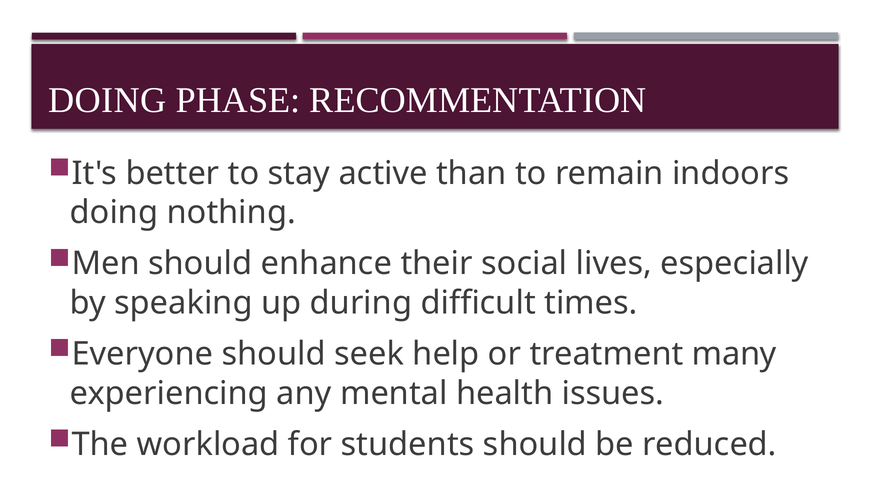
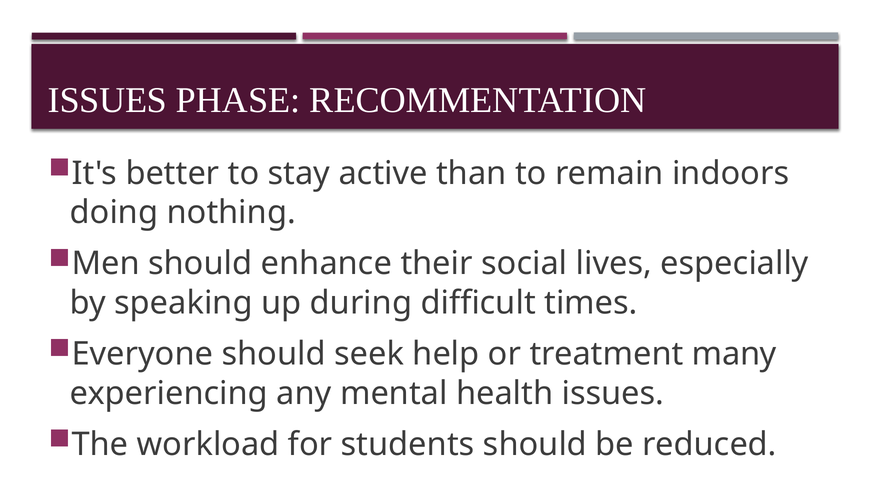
DOING at (107, 100): DOING -> ISSUES
